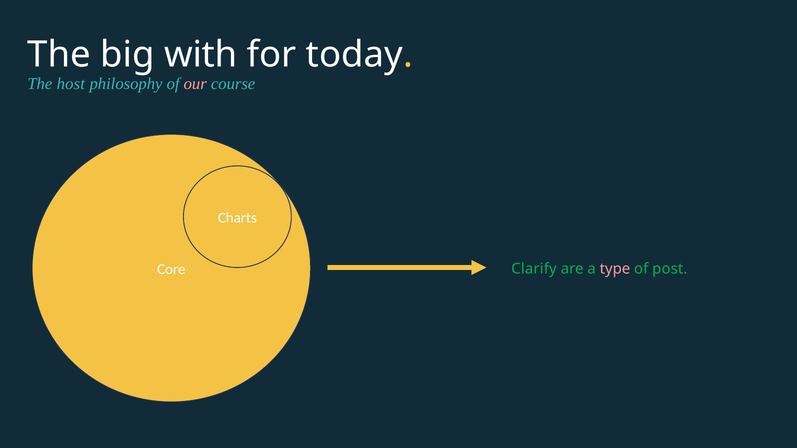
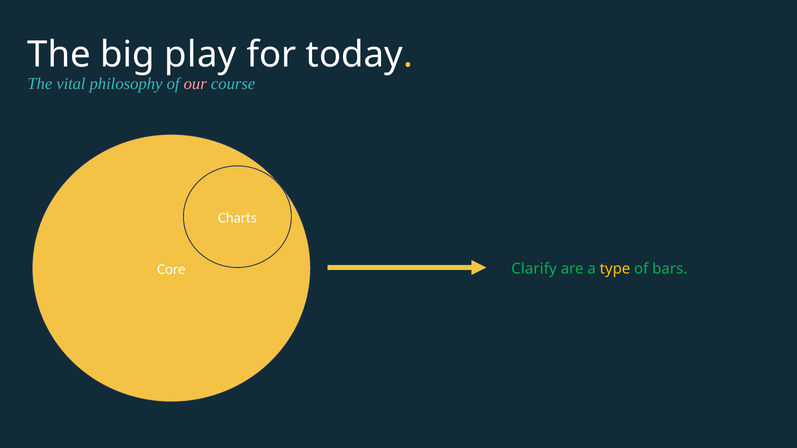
with: with -> play
host: host -> vital
type colour: pink -> yellow
post: post -> bars
